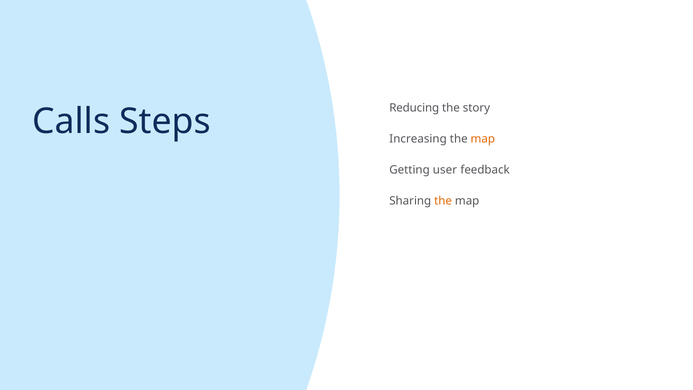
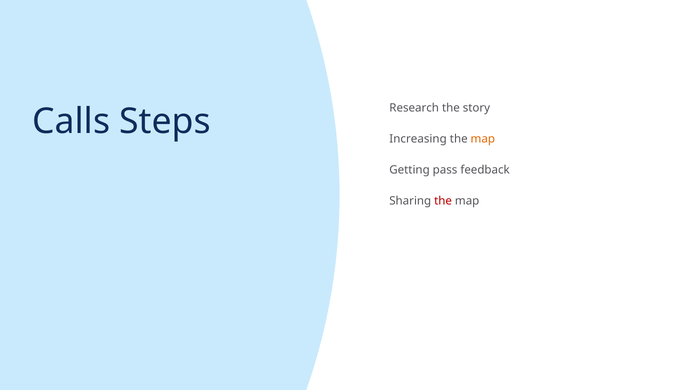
Reducing: Reducing -> Research
user: user -> pass
the at (443, 201) colour: orange -> red
